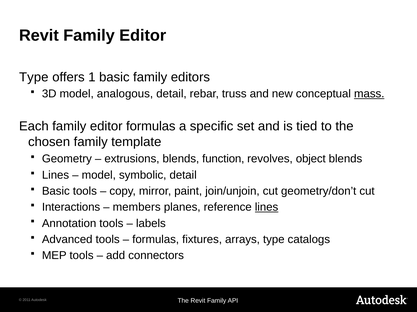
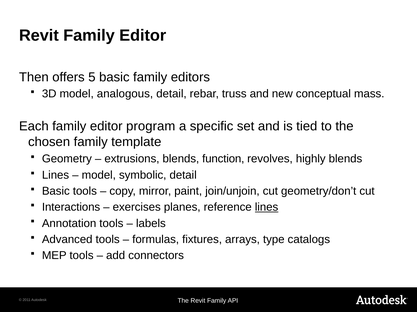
Type at (34, 78): Type -> Then
1: 1 -> 5
mass underline: present -> none
editor formulas: formulas -> program
object: object -> highly
members: members -> exercises
